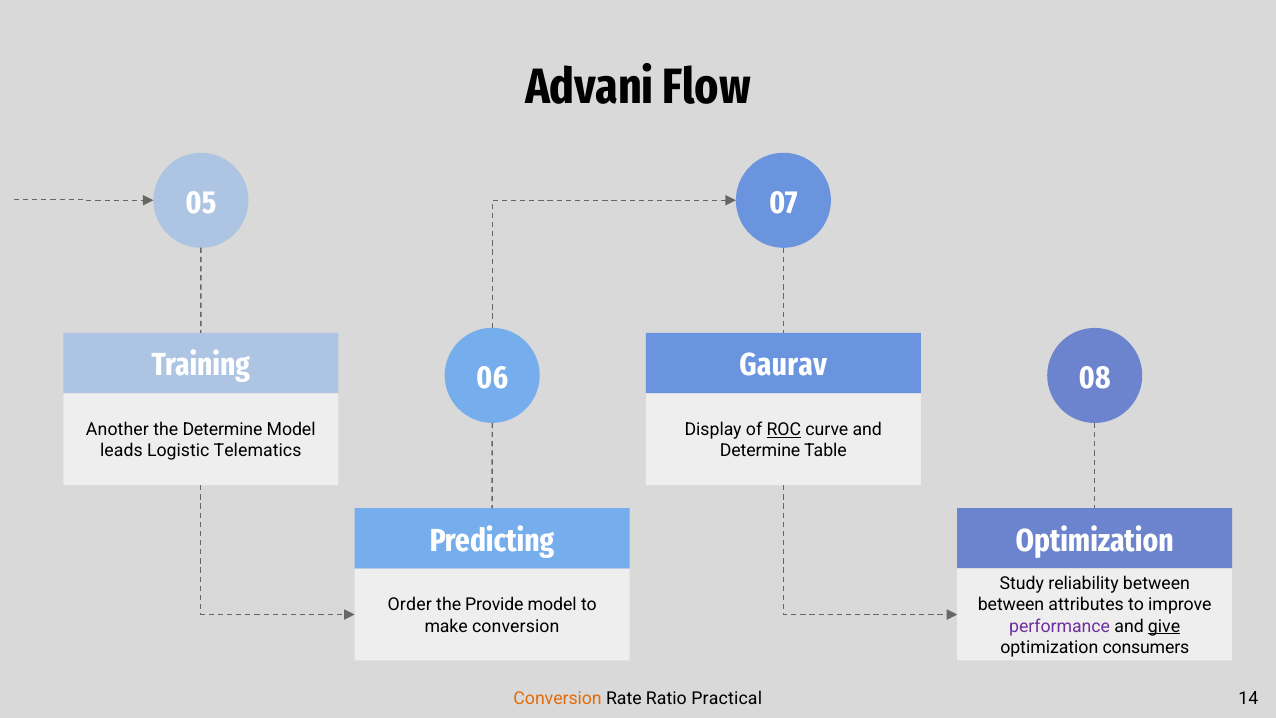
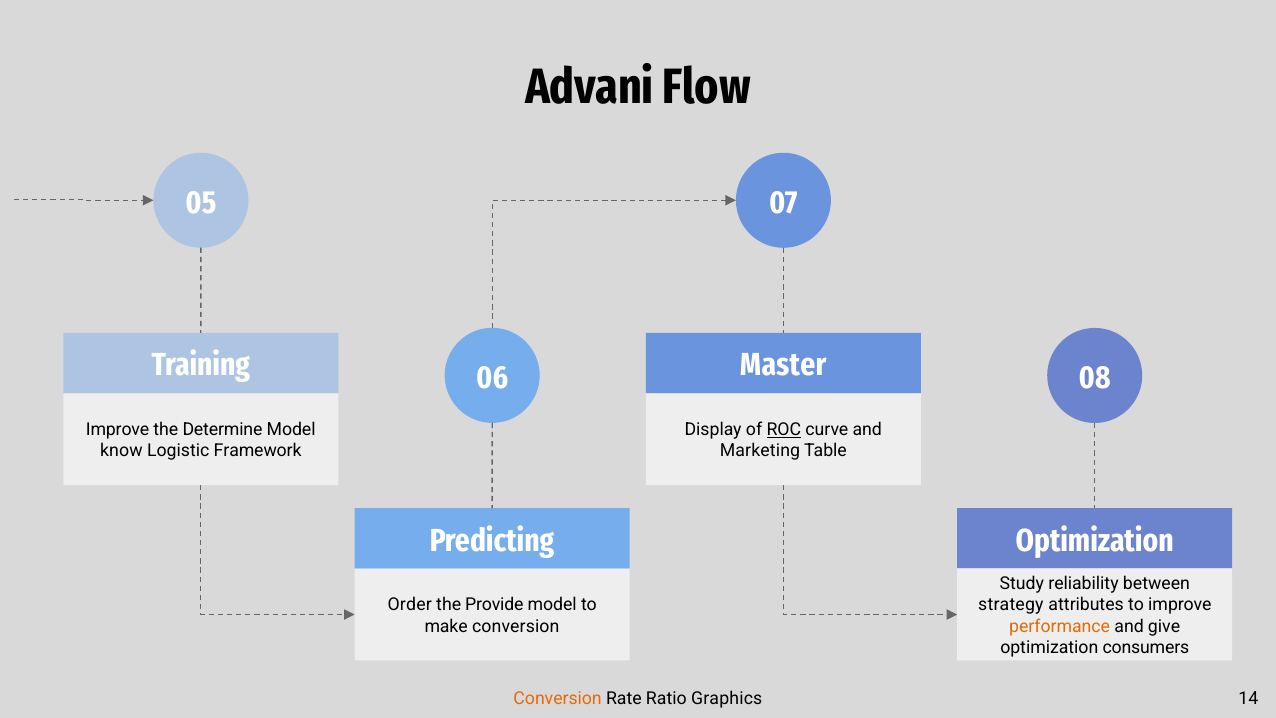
Gaurav: Gaurav -> Master
Another at (117, 430): Another -> Improve
leads: leads -> know
Telematics: Telematics -> Framework
Determine at (760, 451): Determine -> Marketing
between at (1011, 605): between -> strategy
performance colour: purple -> orange
give underline: present -> none
Practical: Practical -> Graphics
